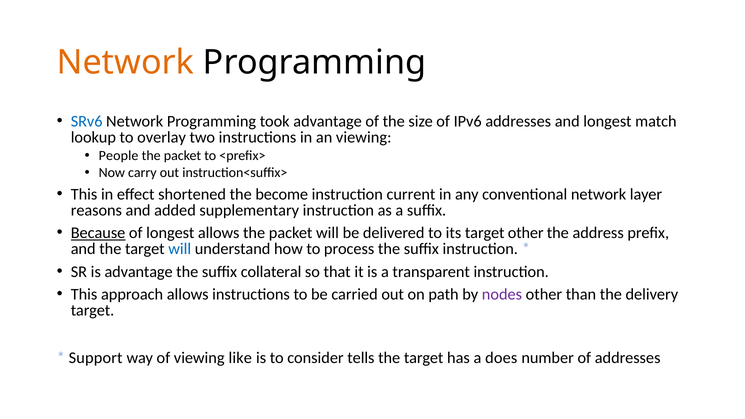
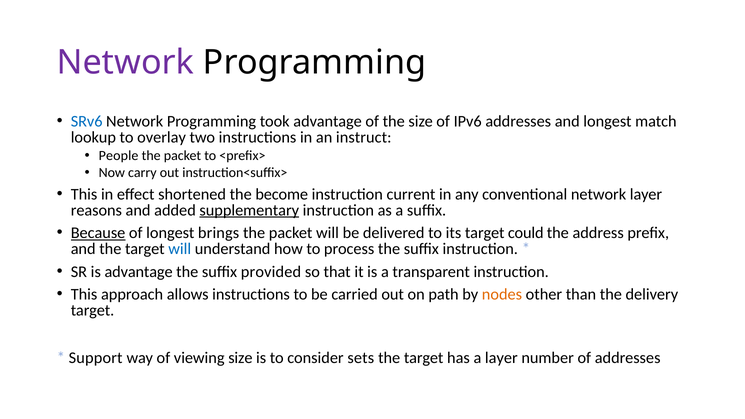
Network at (125, 63) colour: orange -> purple
an viewing: viewing -> instruct
supplementary underline: none -> present
longest allows: allows -> brings
target other: other -> could
collateral: collateral -> provided
nodes colour: purple -> orange
viewing like: like -> size
tells: tells -> sets
a does: does -> layer
